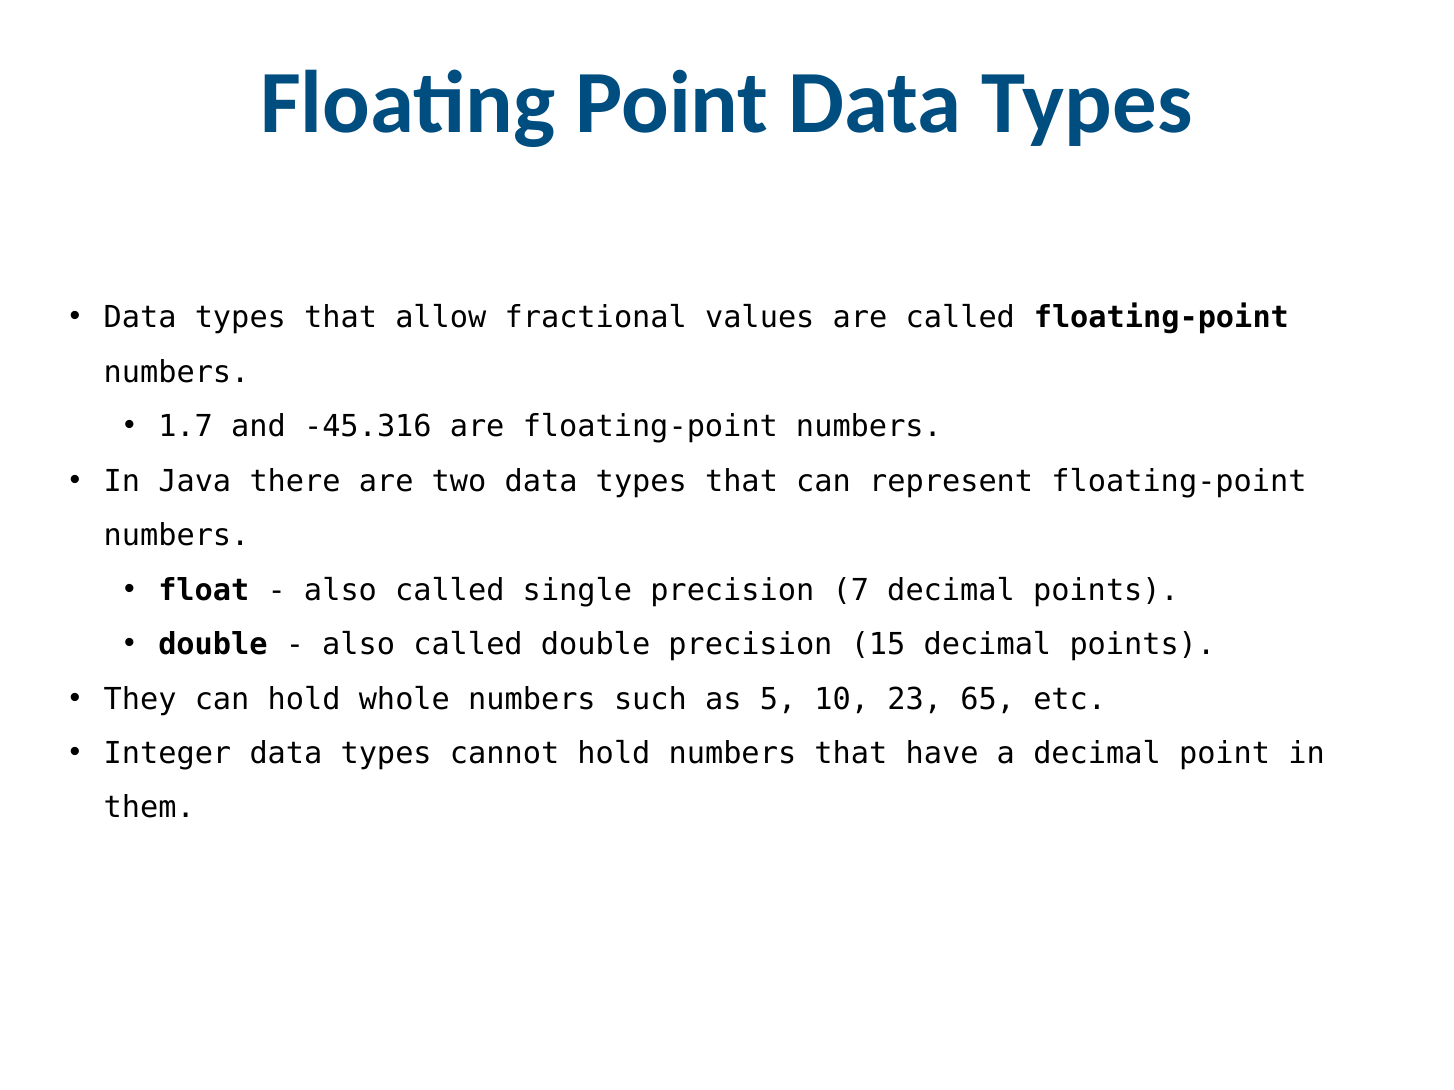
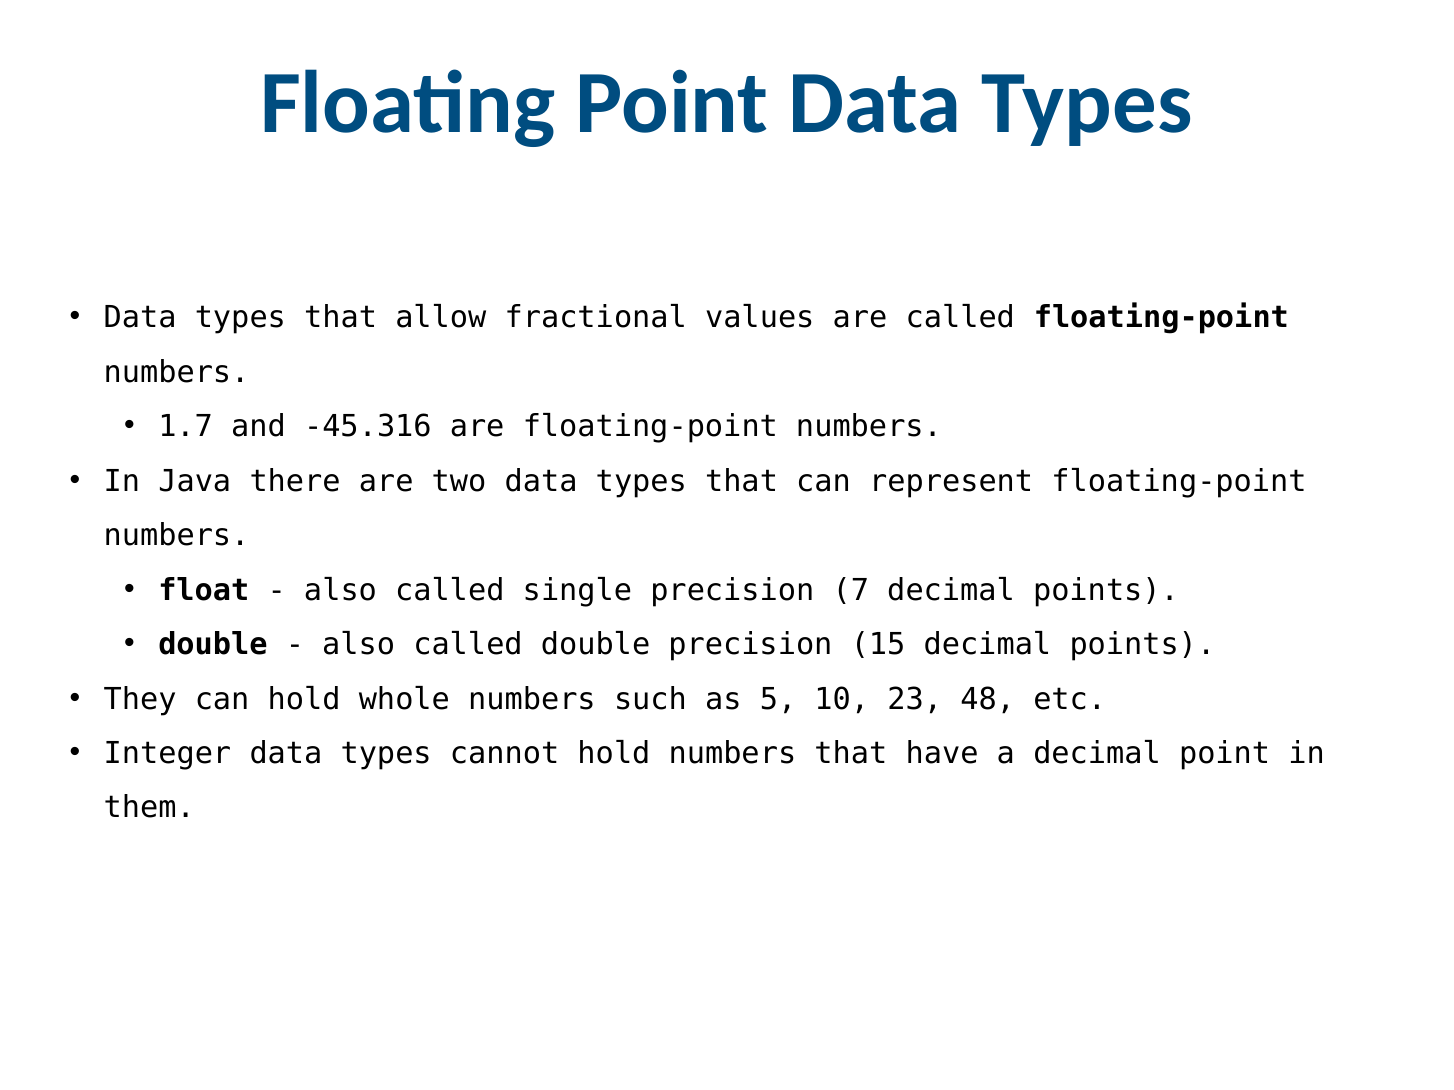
65: 65 -> 48
